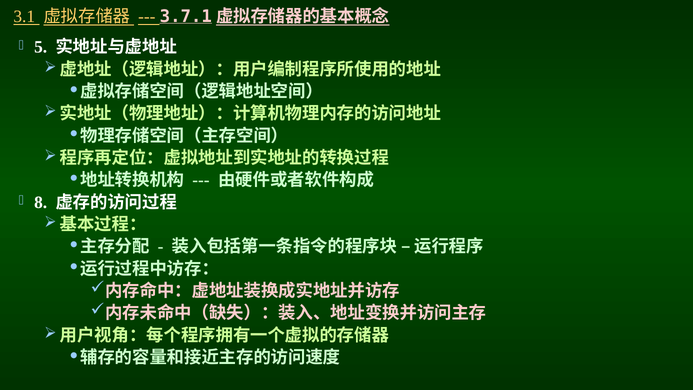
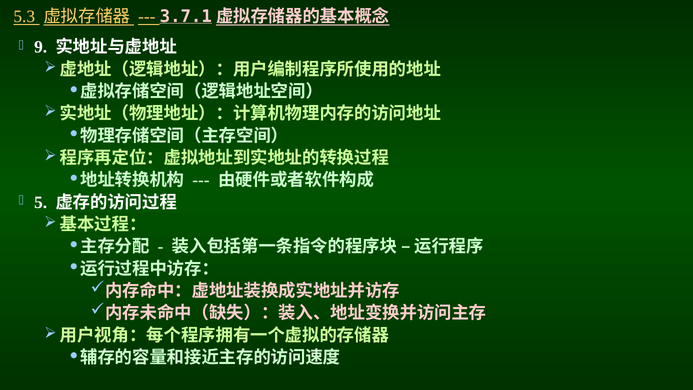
3.1: 3.1 -> 5.3
5: 5 -> 9
8: 8 -> 5
